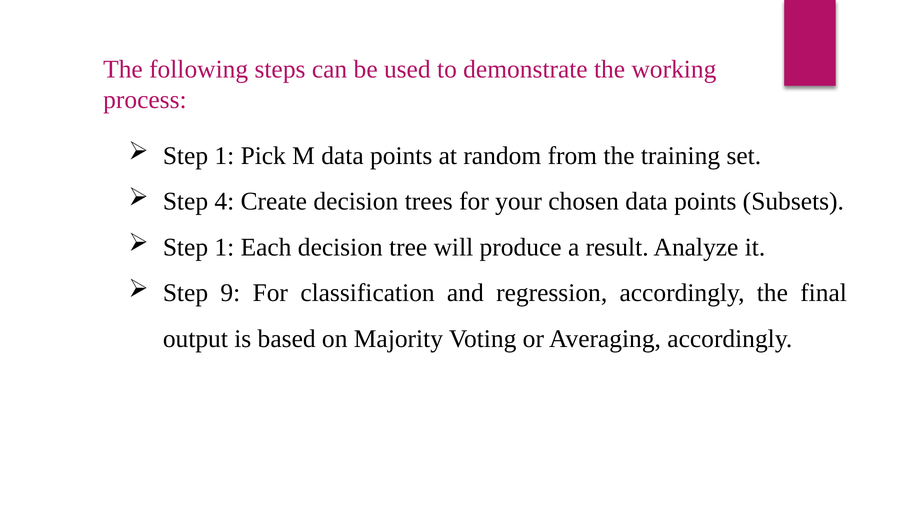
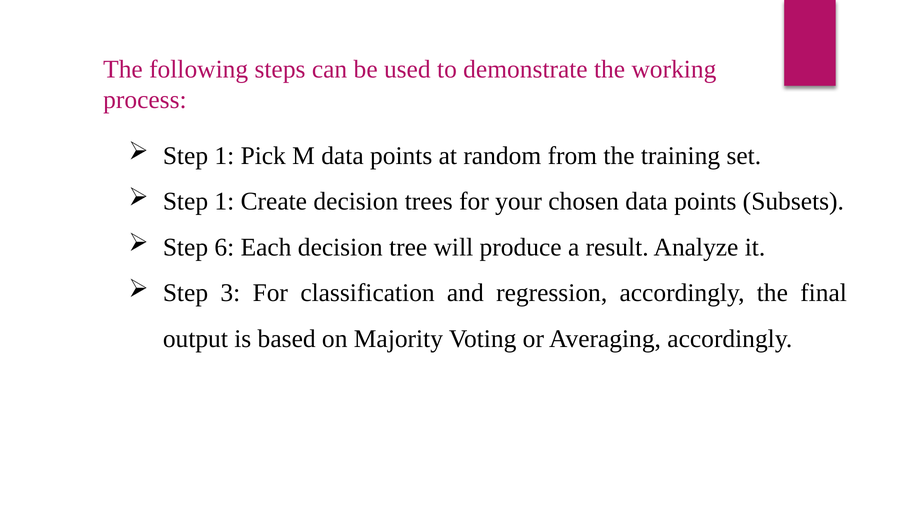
4 at (224, 201): 4 -> 1
1 at (224, 247): 1 -> 6
9: 9 -> 3
